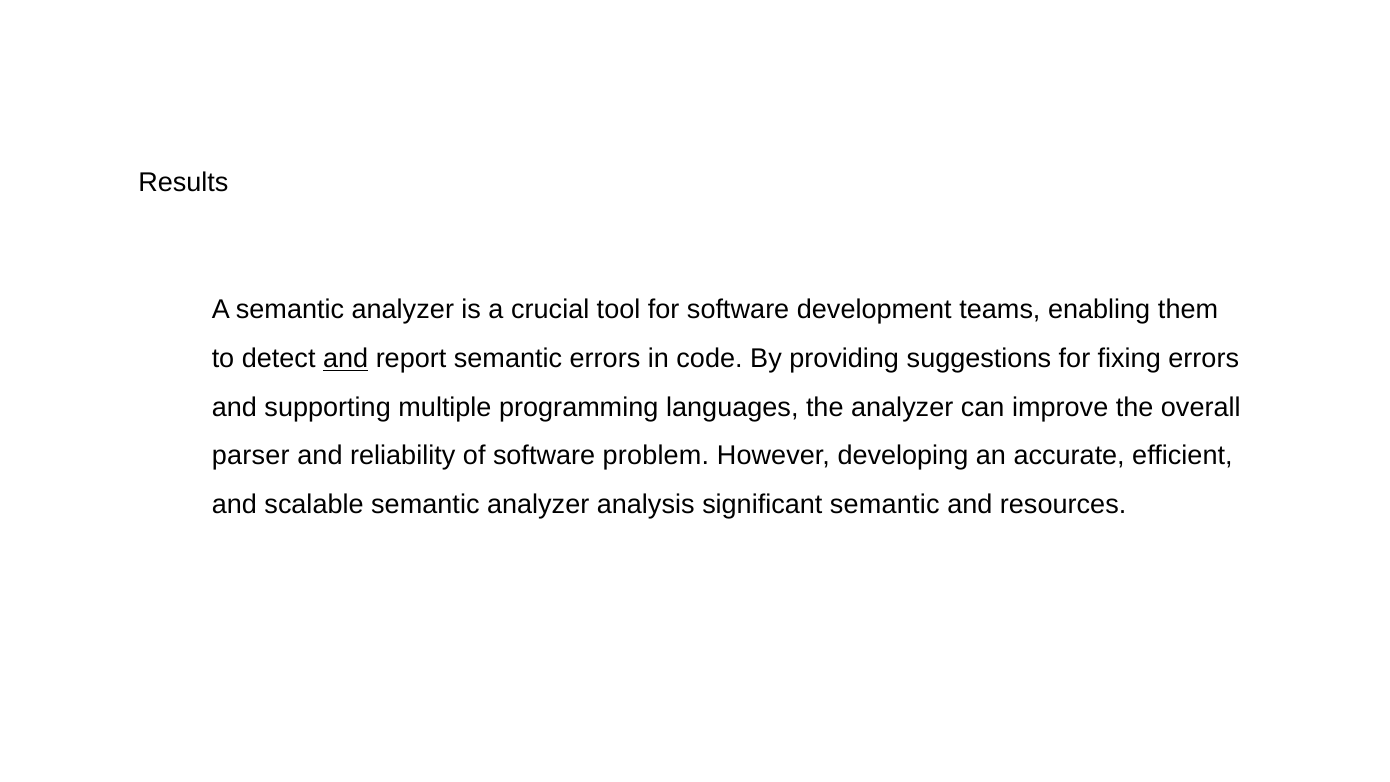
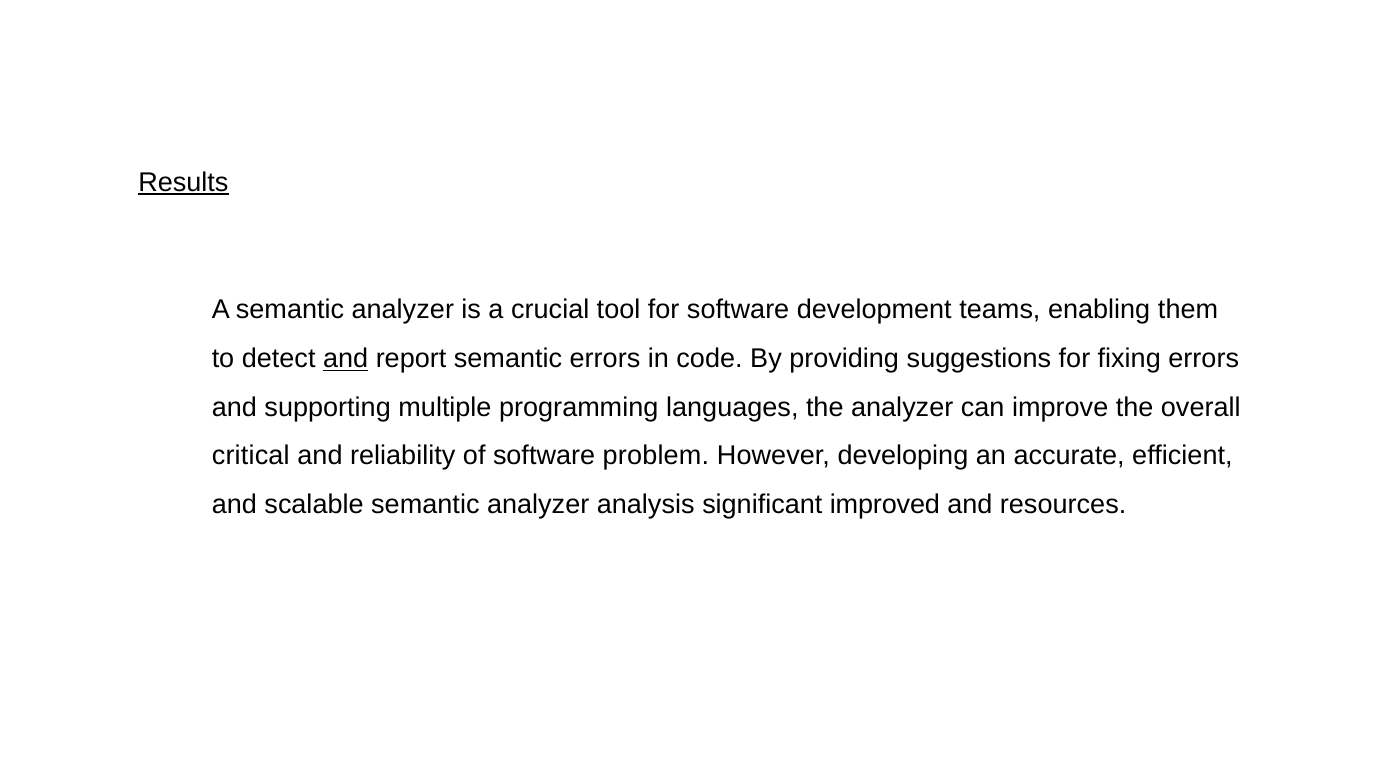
Results underline: none -> present
parser: parser -> critical
significant semantic: semantic -> improved
